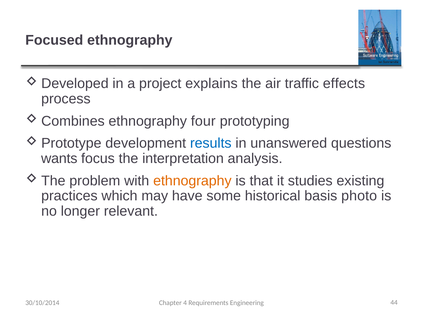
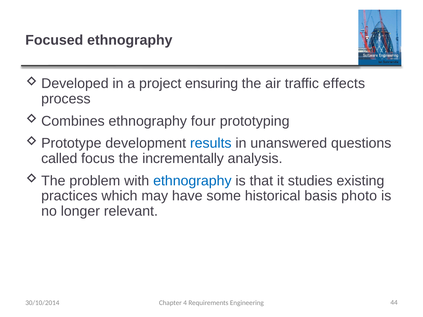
explains: explains -> ensuring
wants: wants -> called
interpretation: interpretation -> incrementally
ethnography at (192, 181) colour: orange -> blue
